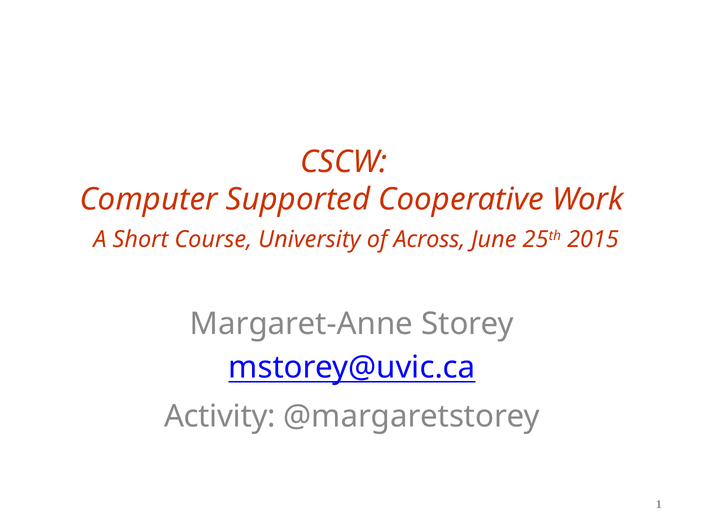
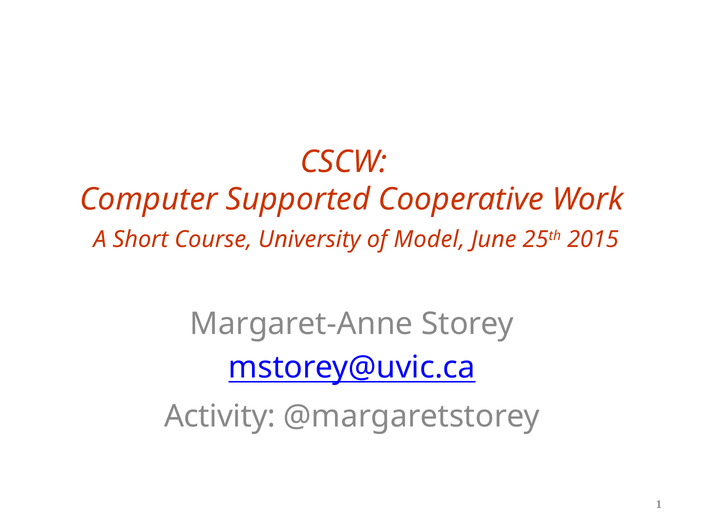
Across: Across -> Model
